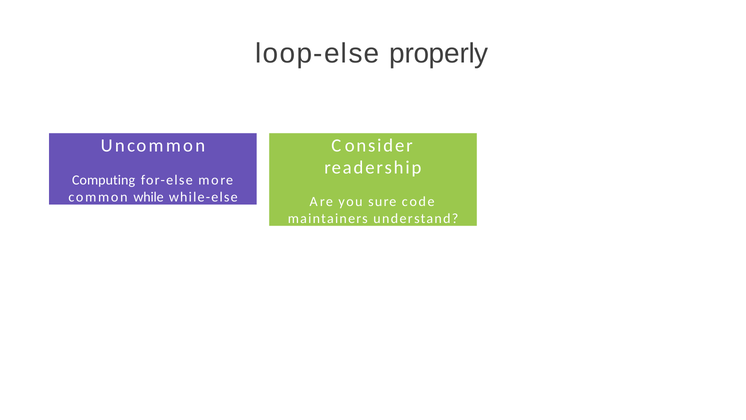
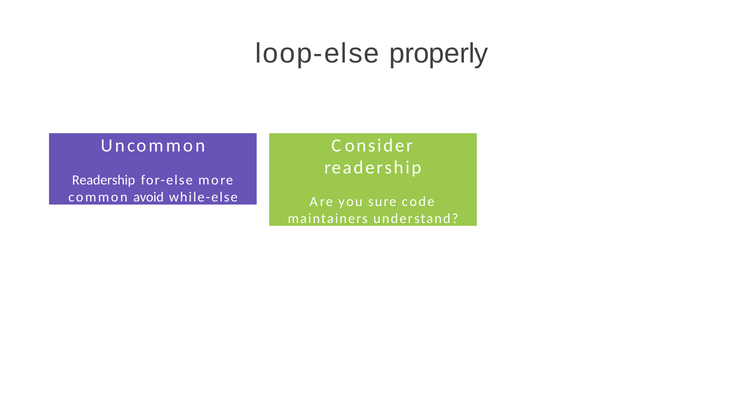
Computing at (104, 180): Computing -> Readership
while: while -> avoid
